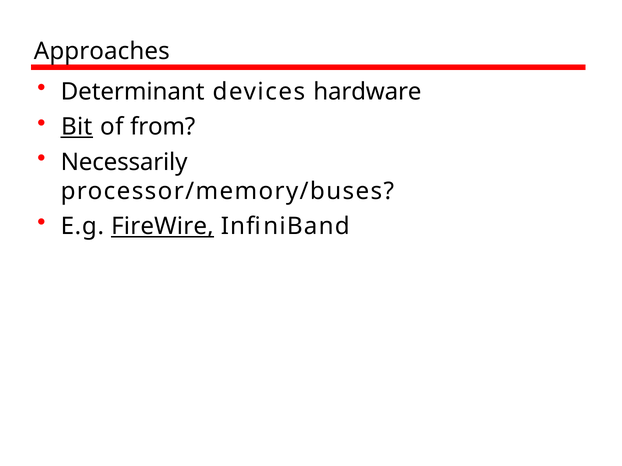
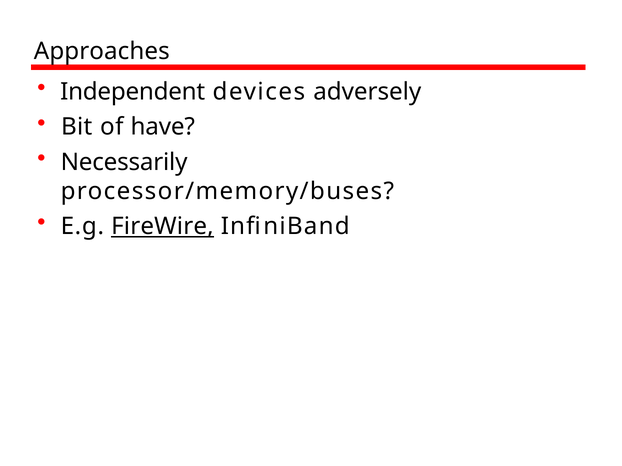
Determinant: Determinant -> Independent
hardware: hardware -> adversely
Bit underline: present -> none
from: from -> have
